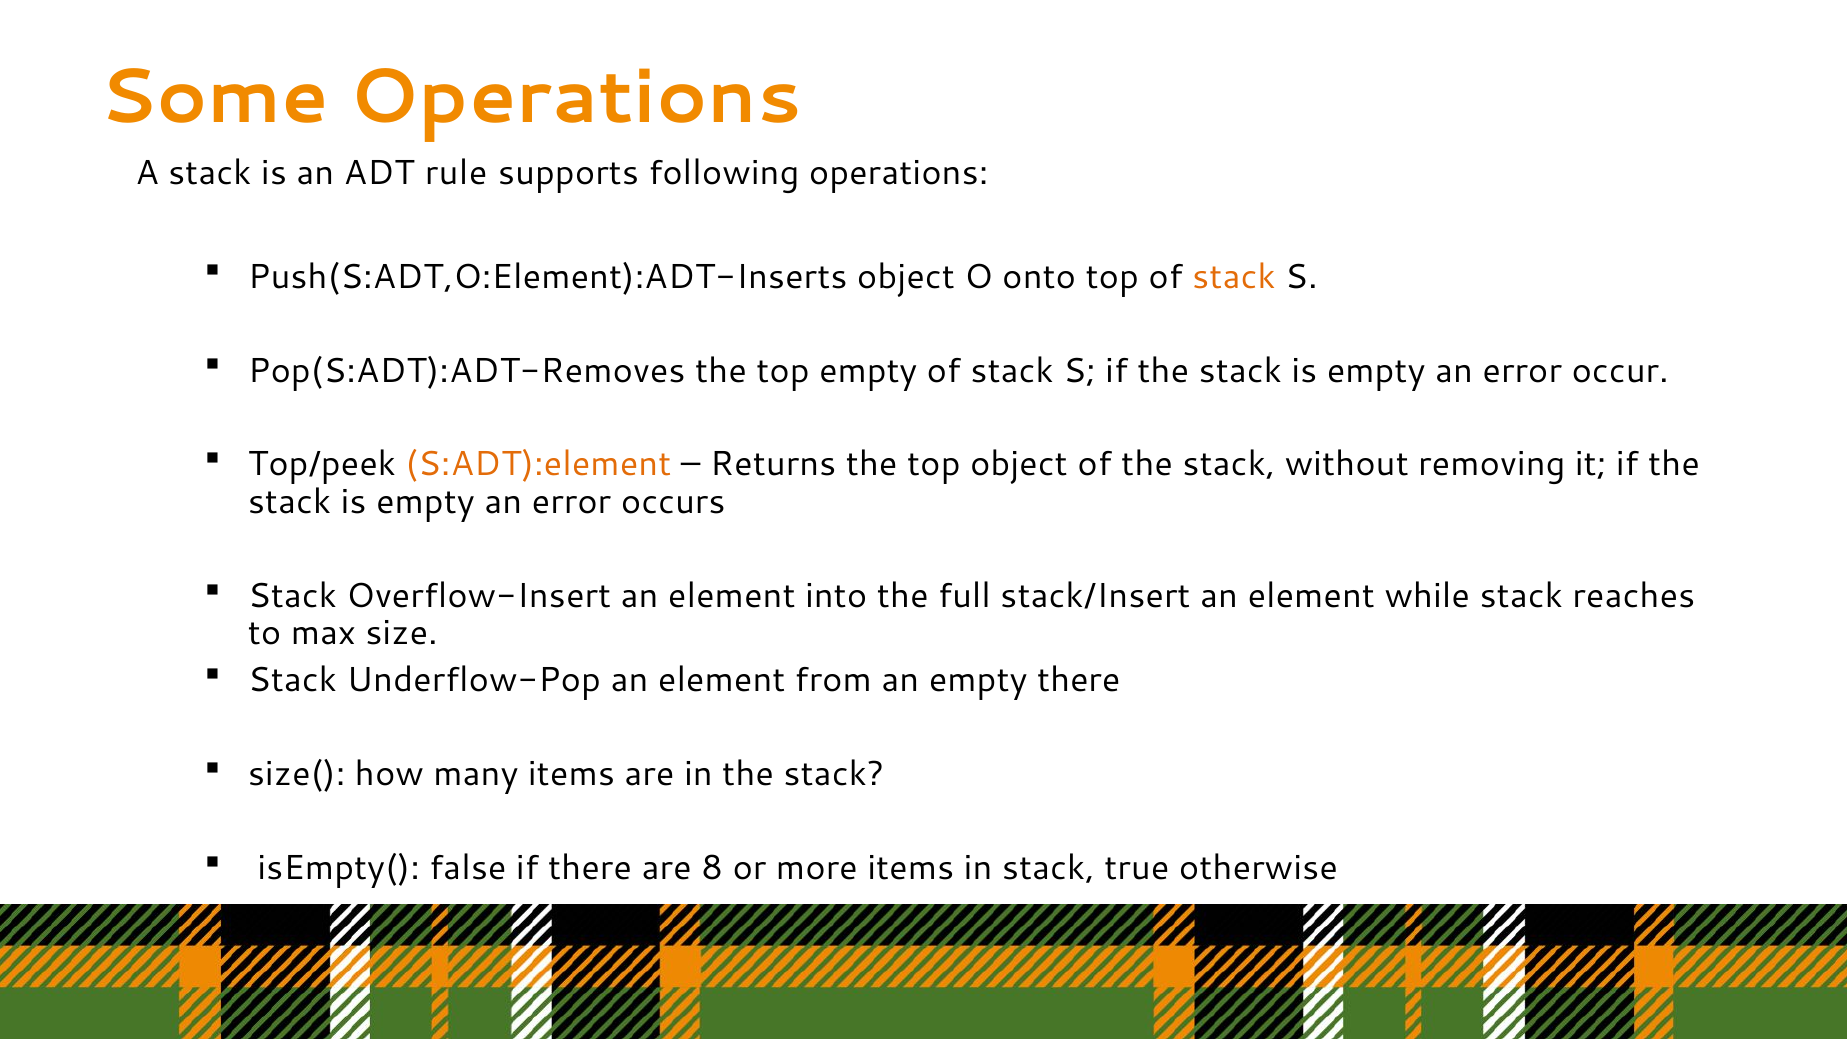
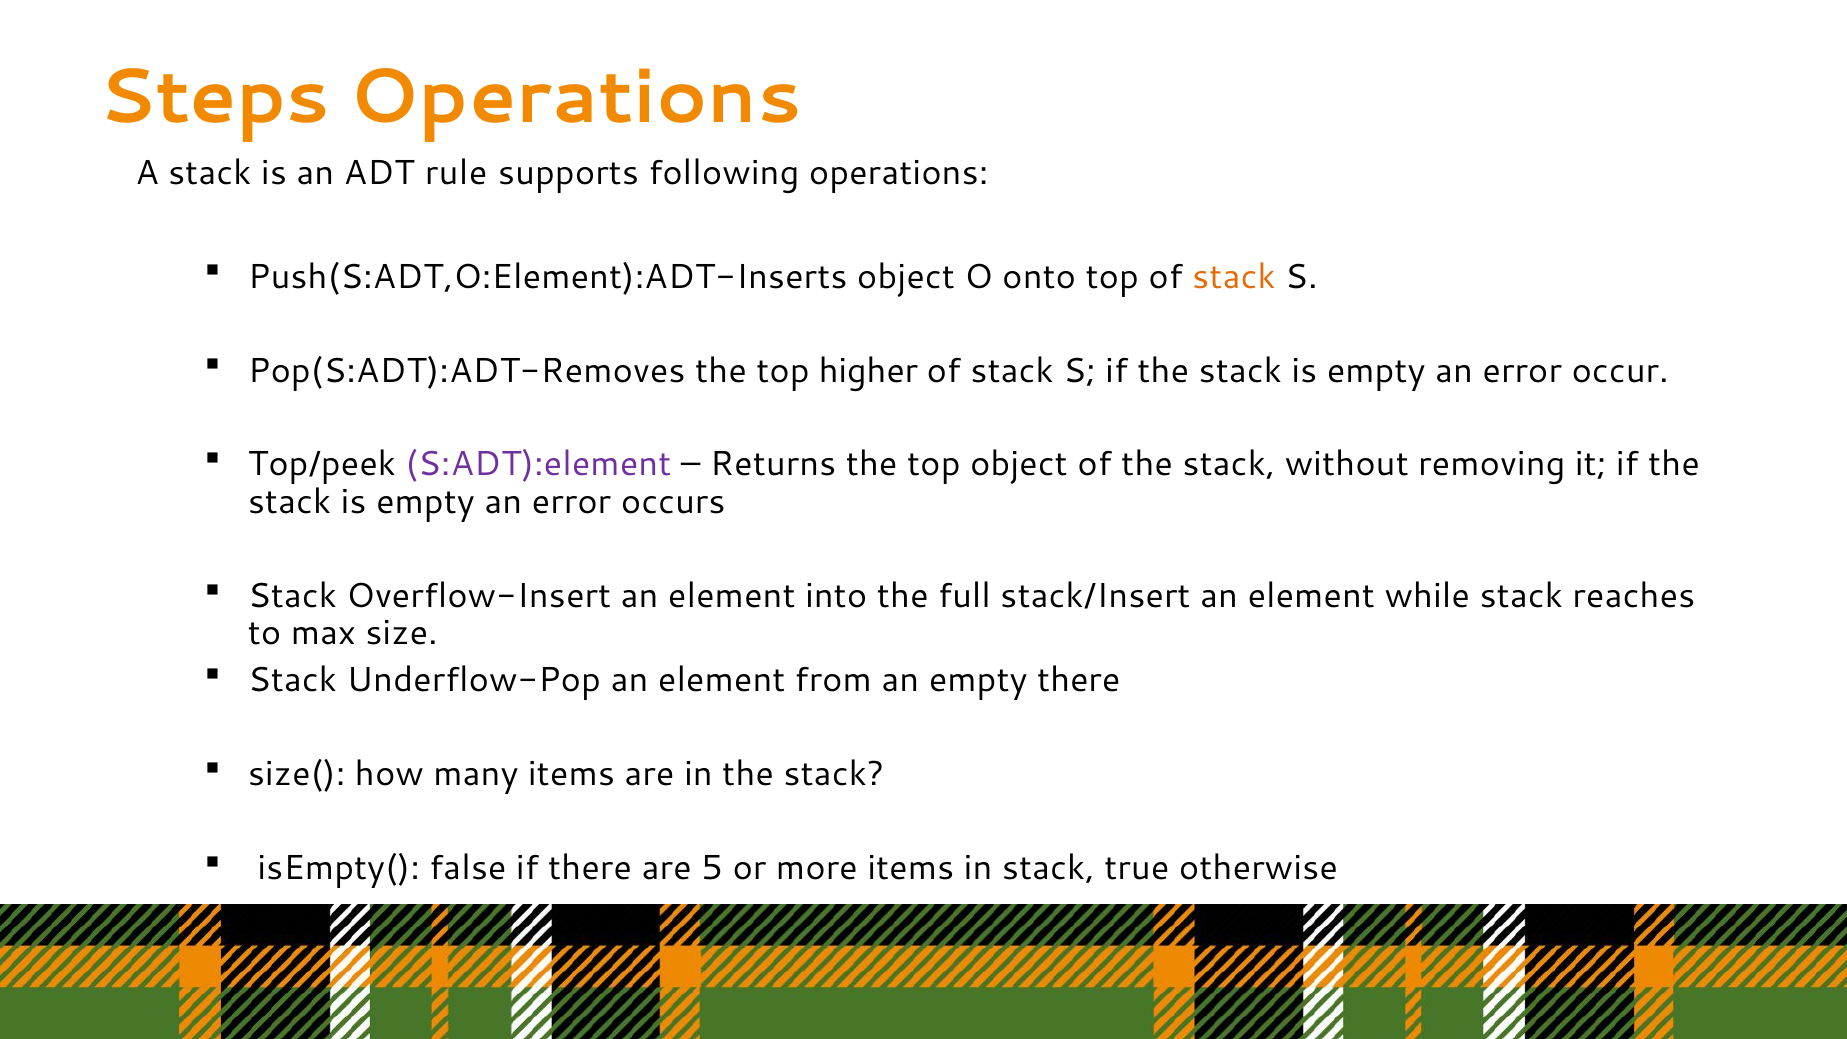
Some: Some -> Steps
top empty: empty -> higher
S:ADT):element colour: orange -> purple
8: 8 -> 5
